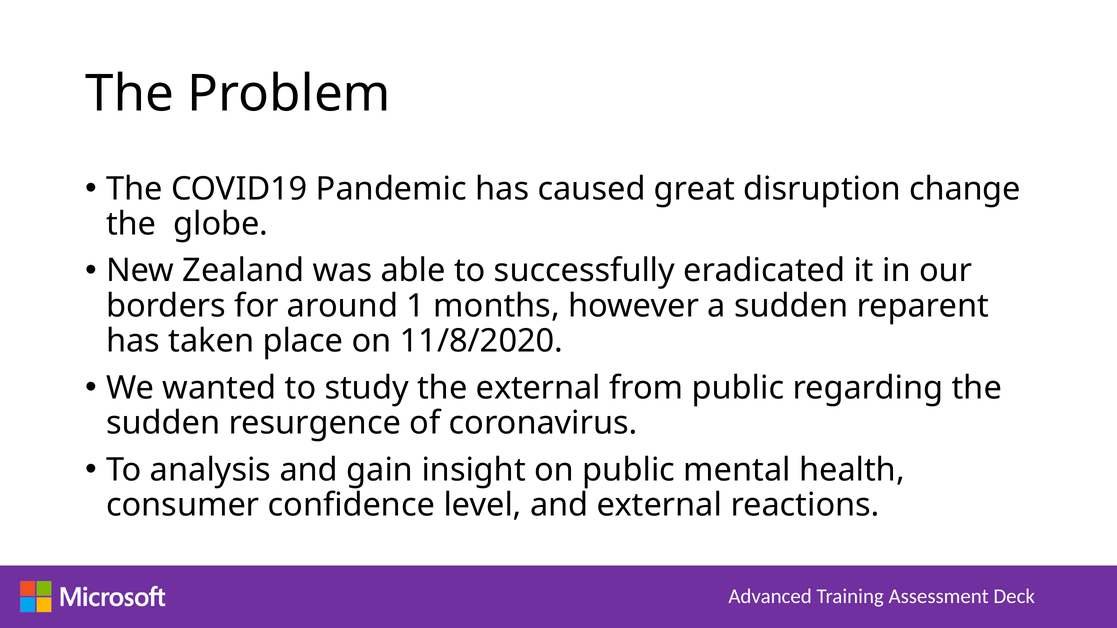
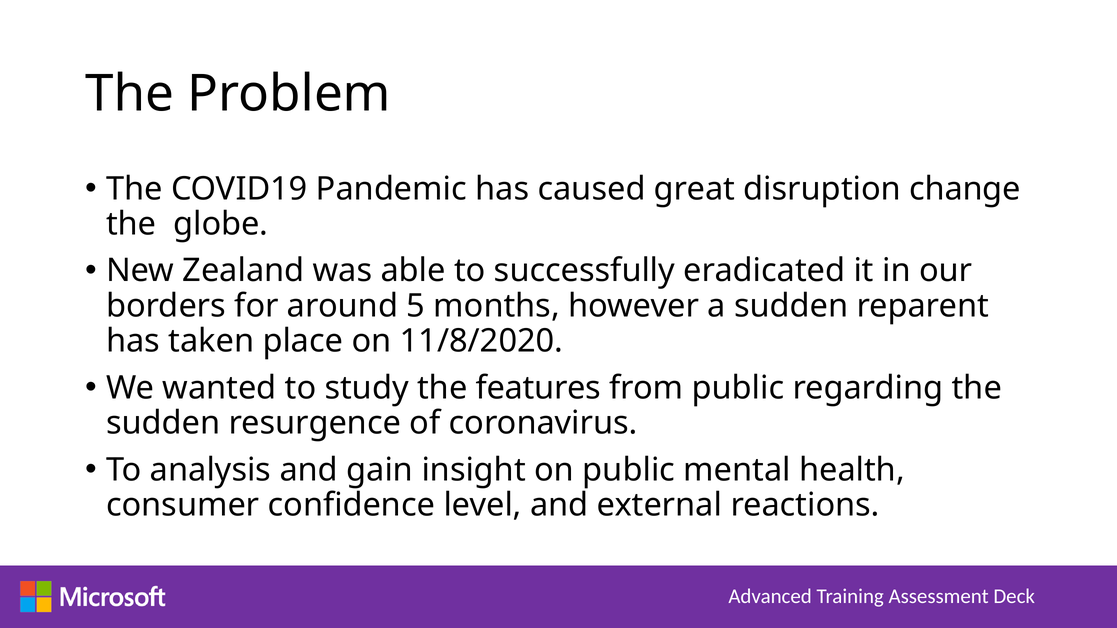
1: 1 -> 5
the external: external -> features
